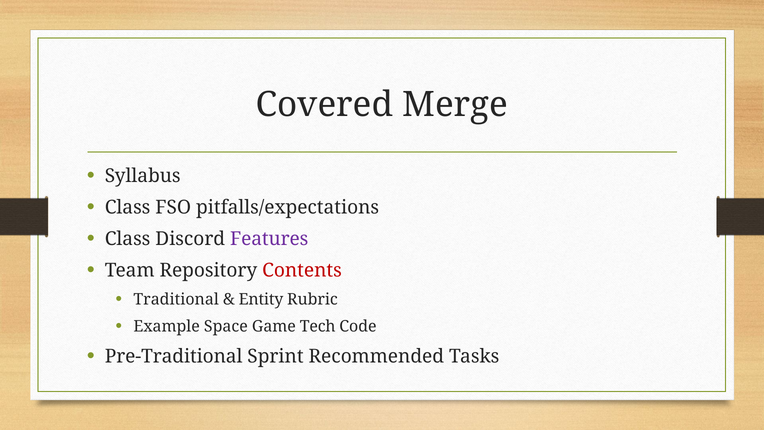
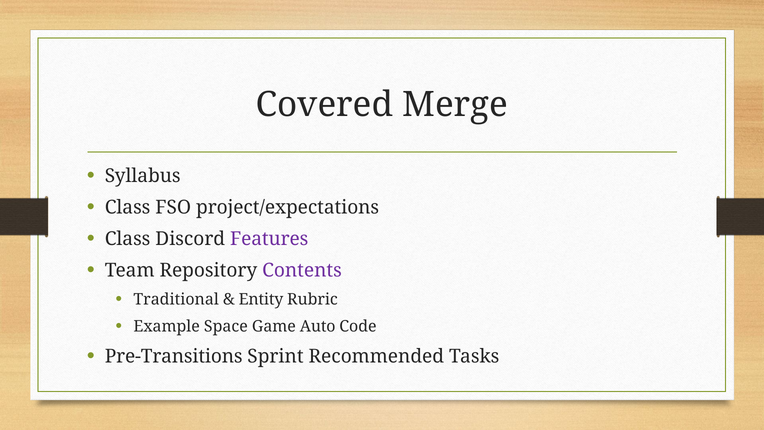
pitfalls/expectations: pitfalls/expectations -> project/expectations
Contents colour: red -> purple
Tech: Tech -> Auto
Pre-Traditional: Pre-Traditional -> Pre-Transitions
